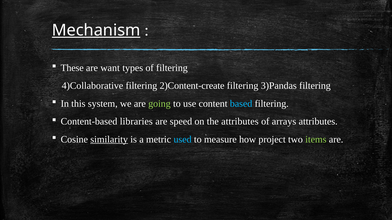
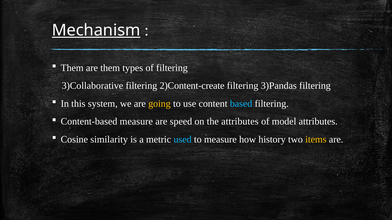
These at (72, 68): These -> Them
are want: want -> them
4)Collaborative: 4)Collaborative -> 3)Collaborative
going colour: light green -> yellow
Content-based libraries: libraries -> measure
arrays: arrays -> model
similarity underline: present -> none
project: project -> history
items colour: light green -> yellow
